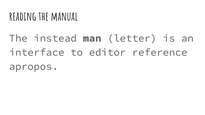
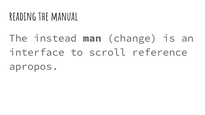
letter: letter -> change
editor: editor -> scroll
